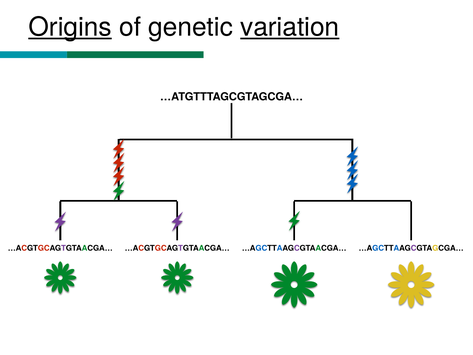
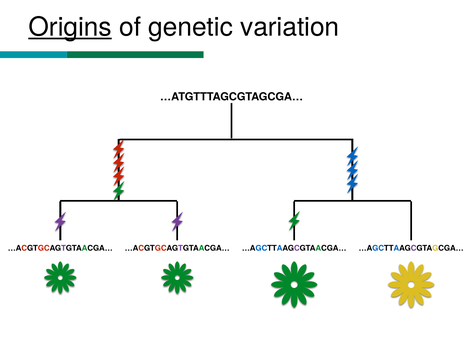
variation underline: present -> none
